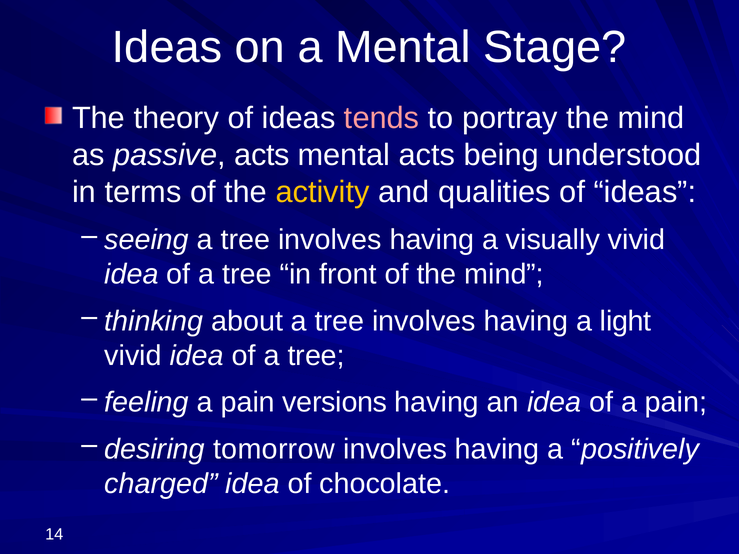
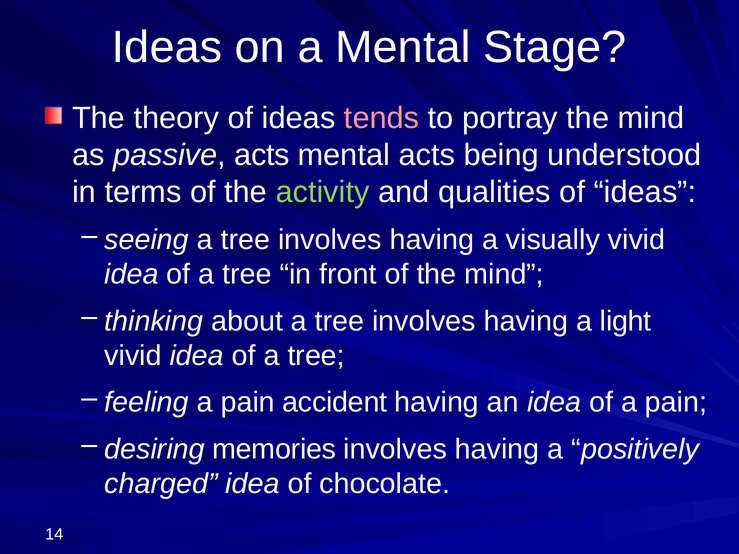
activity colour: yellow -> light green
versions: versions -> accident
tomorrow: tomorrow -> memories
